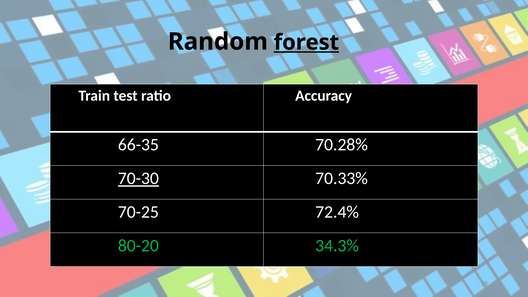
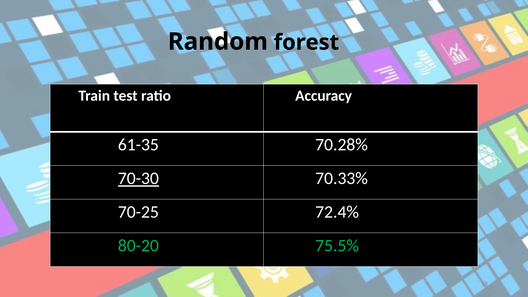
forest underline: present -> none
66-35: 66-35 -> 61-35
34.3%: 34.3% -> 75.5%
